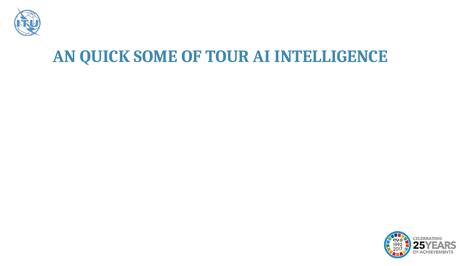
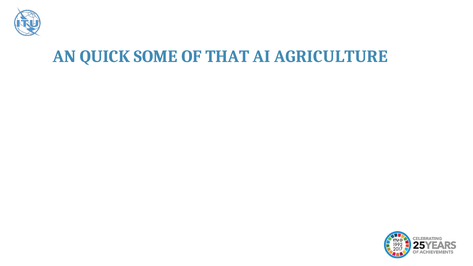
TOUR: TOUR -> THAT
INTELLIGENCE: INTELLIGENCE -> AGRICULTURE
